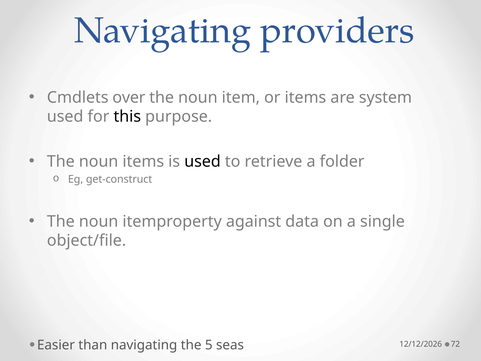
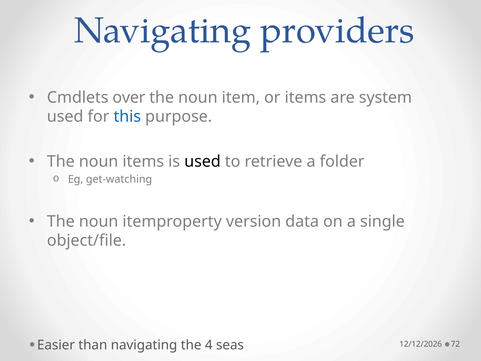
this colour: black -> blue
get-construct: get-construct -> get-watching
against: against -> version
5: 5 -> 4
